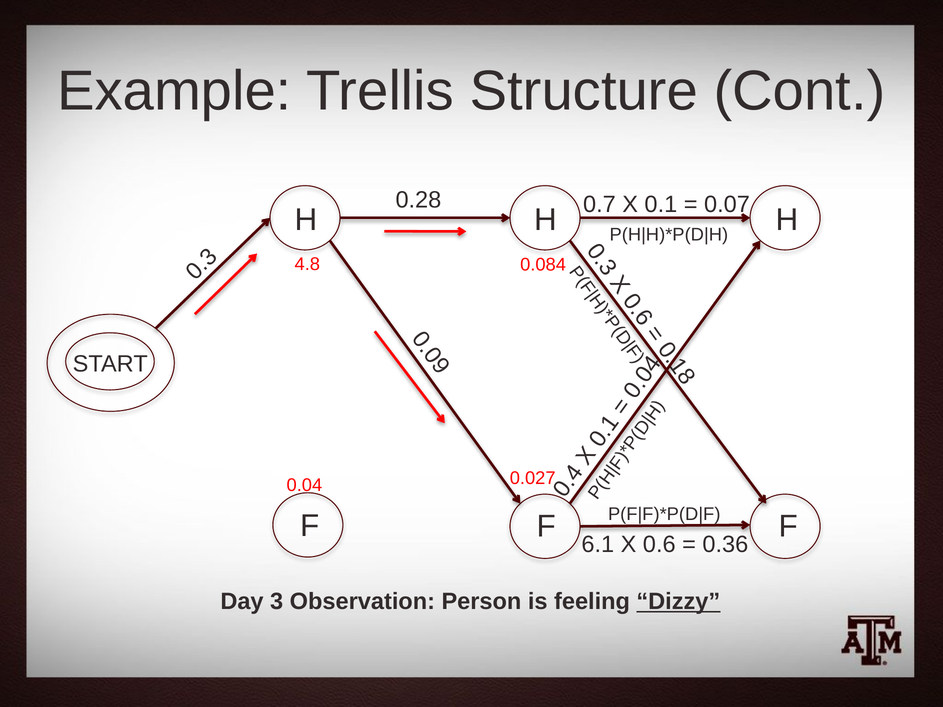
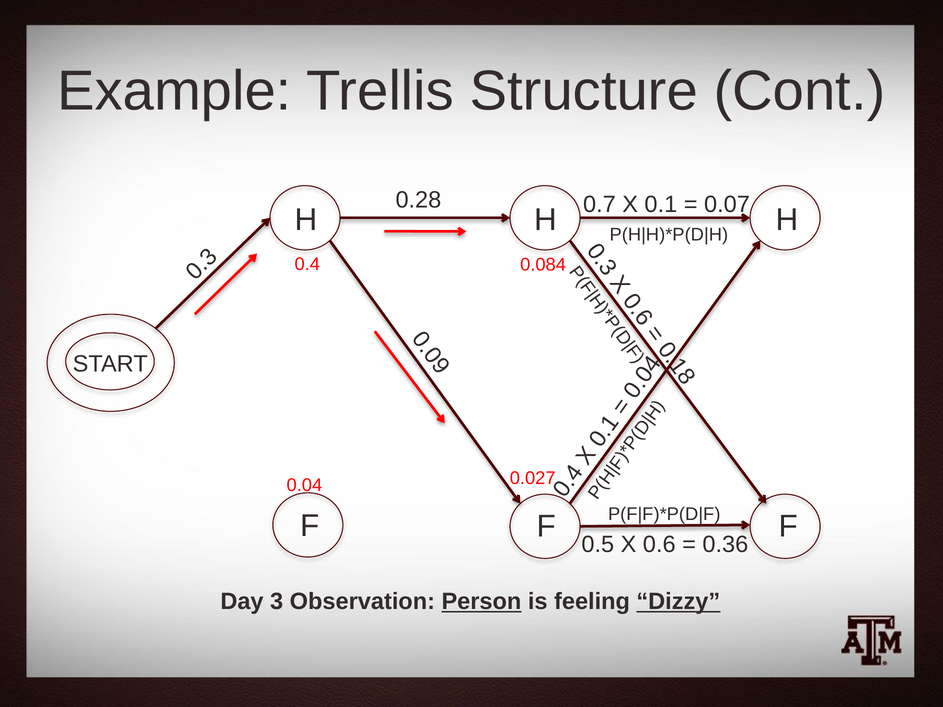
4.8: 4.8 -> 0.4
6.1: 6.1 -> 0.5
Person underline: none -> present
